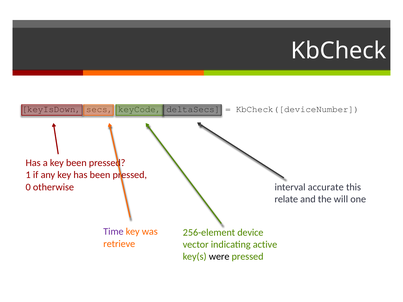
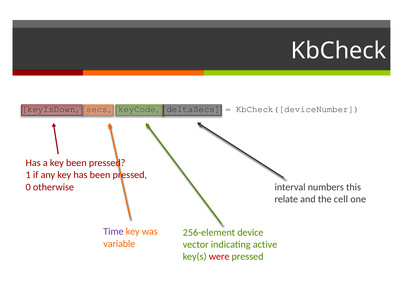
accurate: accurate -> numbers
will: will -> cell
retrieve: retrieve -> variable
were colour: black -> red
